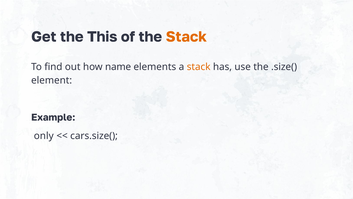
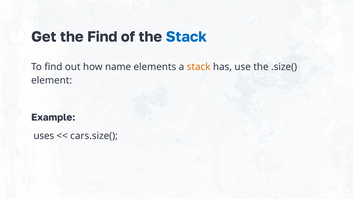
the This: This -> Find
Stack at (186, 37) colour: orange -> blue
only: only -> uses
